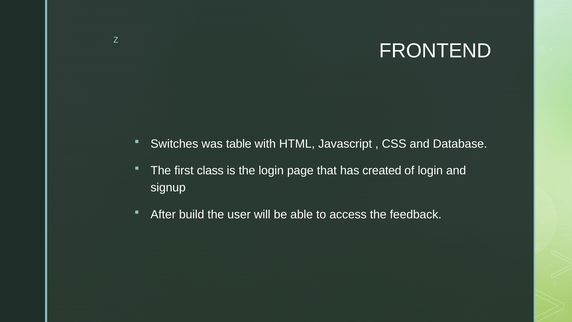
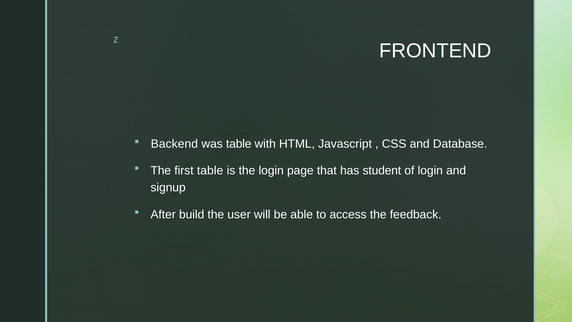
Switches: Switches -> Backend
first class: class -> table
created: created -> student
